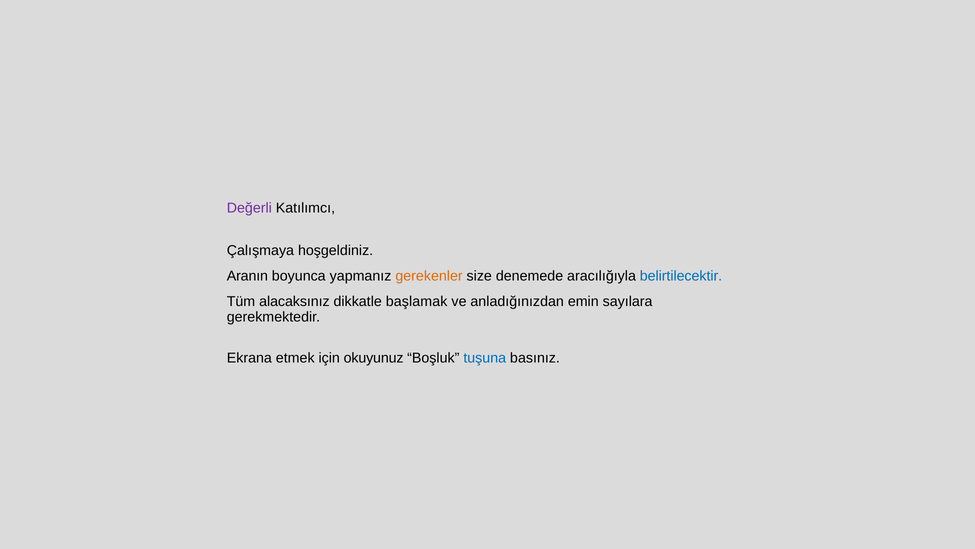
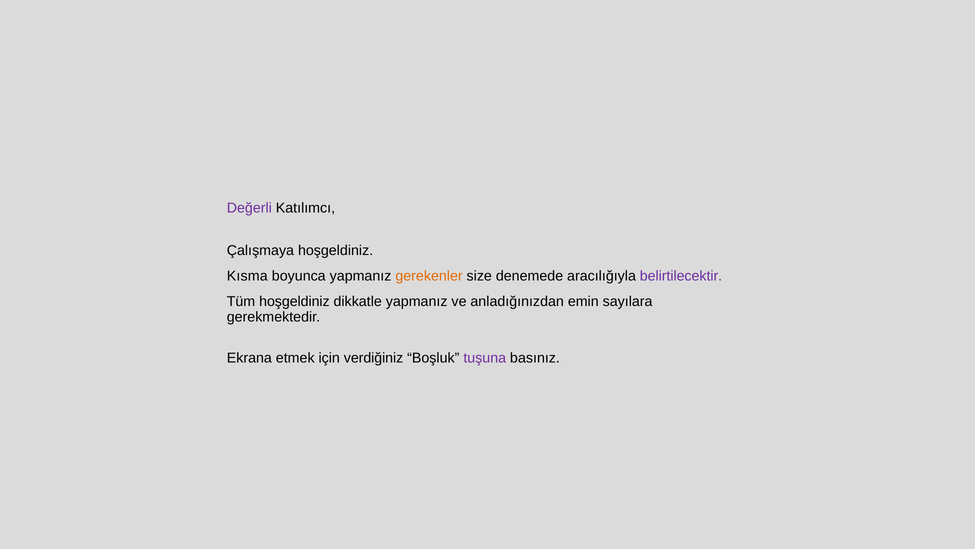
Aranın: Aranın -> Kısma
belirtilecektir colour: blue -> purple
Tüm alacaksınız: alacaksınız -> hoşgeldiniz
dikkatle başlamak: başlamak -> yapmanız
okuyunuz: okuyunuz -> verdiğiniz
tuşuna colour: blue -> purple
